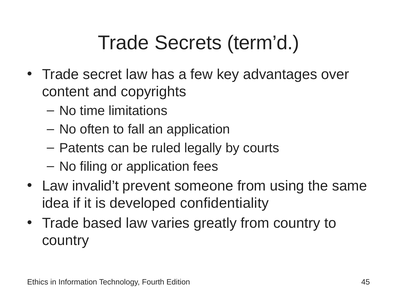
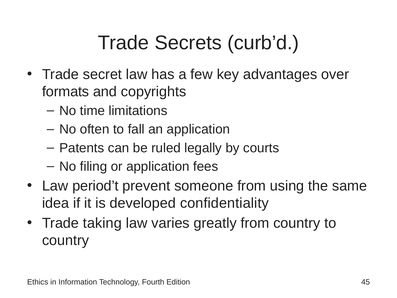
term’d: term’d -> curb’d
content: content -> formats
invalid’t: invalid’t -> period’t
based: based -> taking
